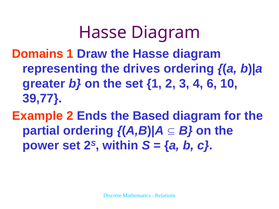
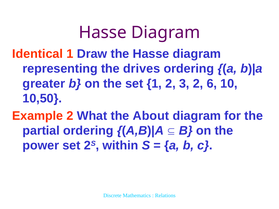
Domains: Domains -> Identical
3 4: 4 -> 2
39,77: 39,77 -> 10,50
Ends: Ends -> What
Based: Based -> About
